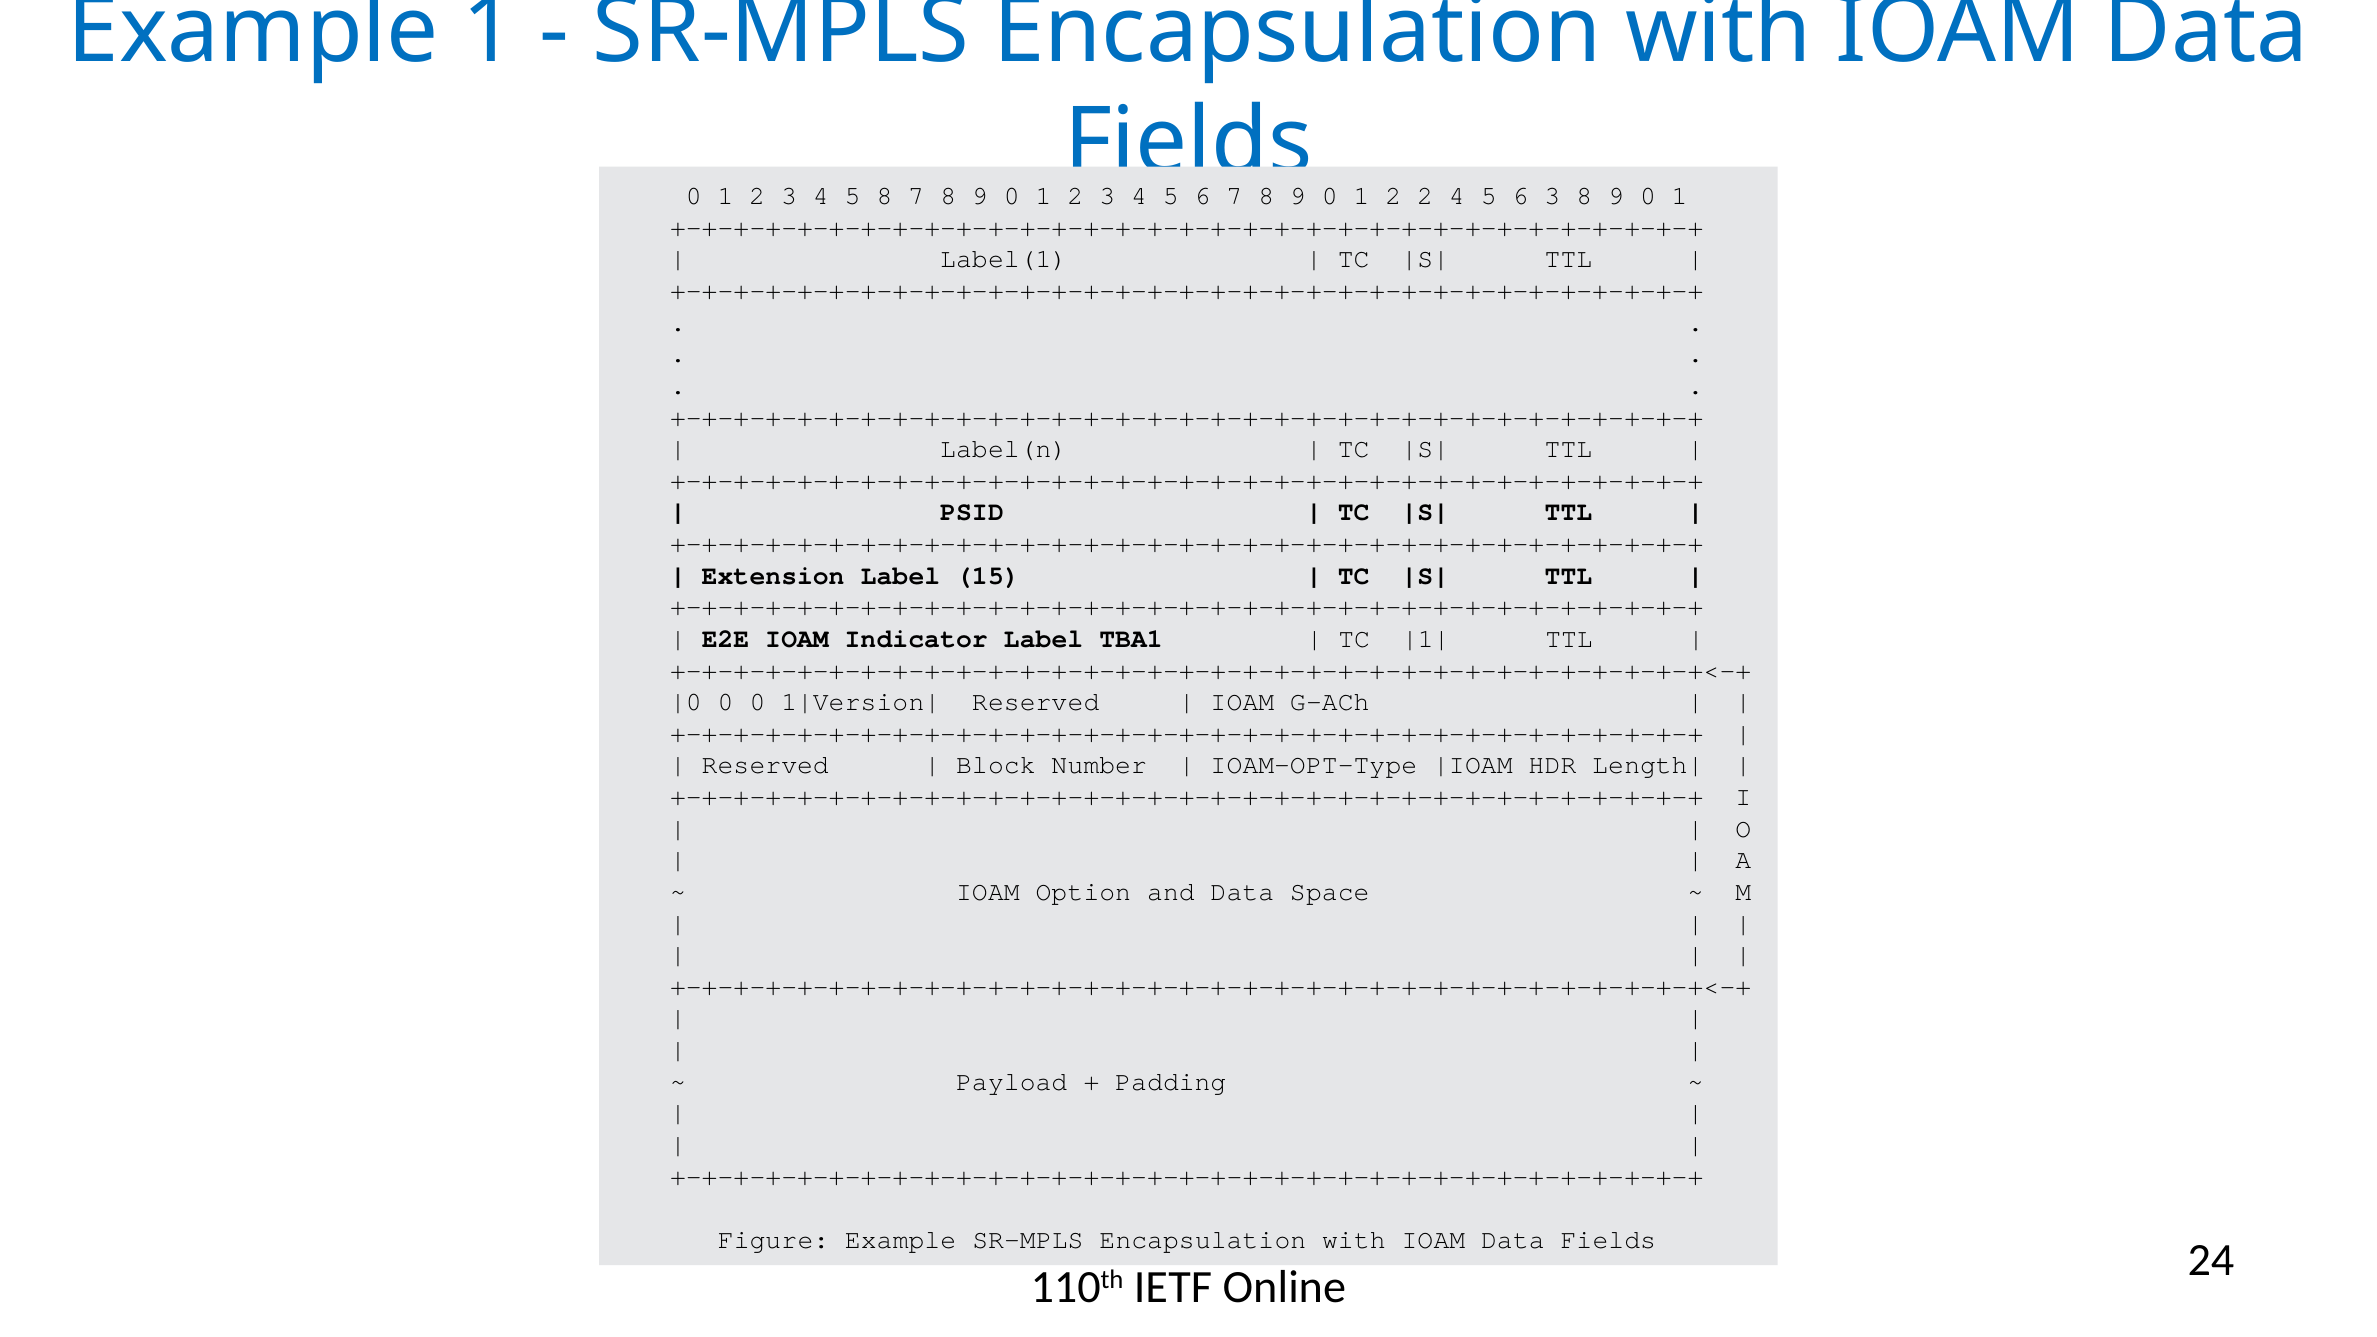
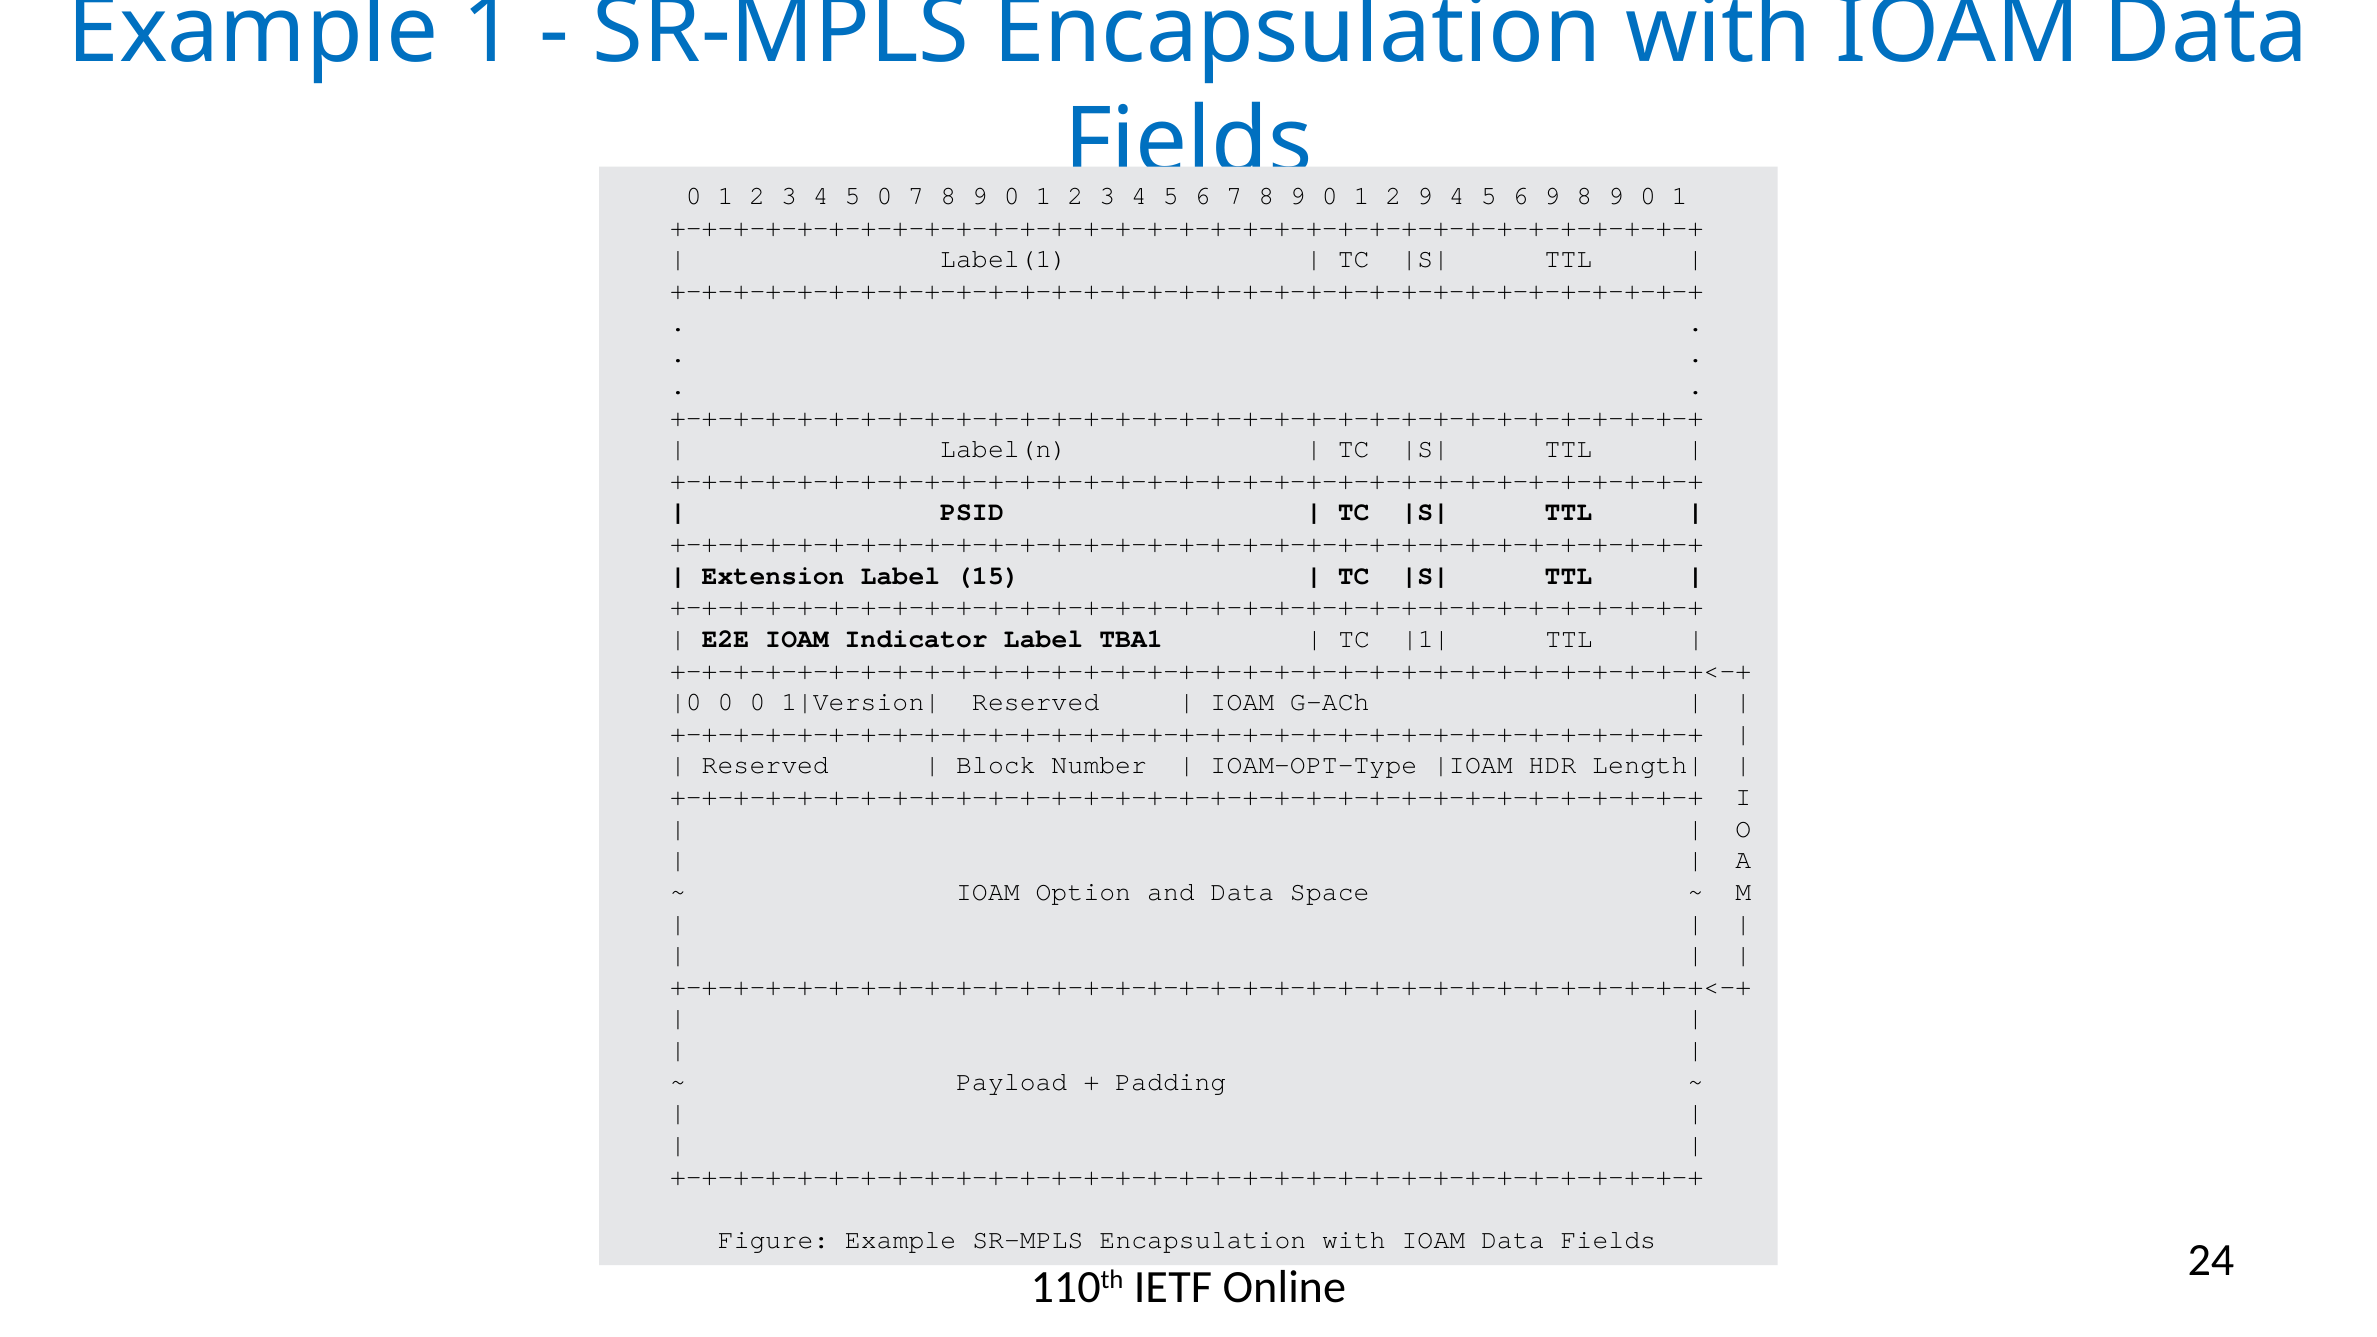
5 8: 8 -> 0
2 2: 2 -> 9
6 3: 3 -> 9
